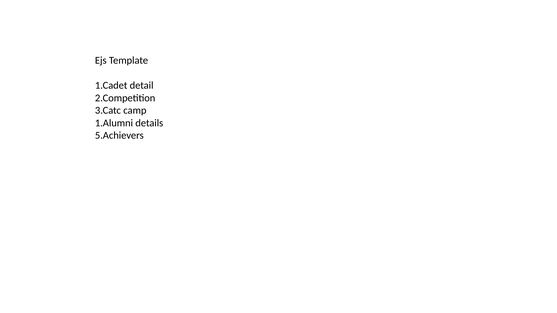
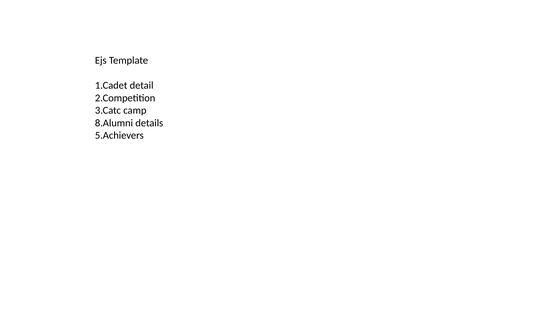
1.Alumni: 1.Alumni -> 8.Alumni
